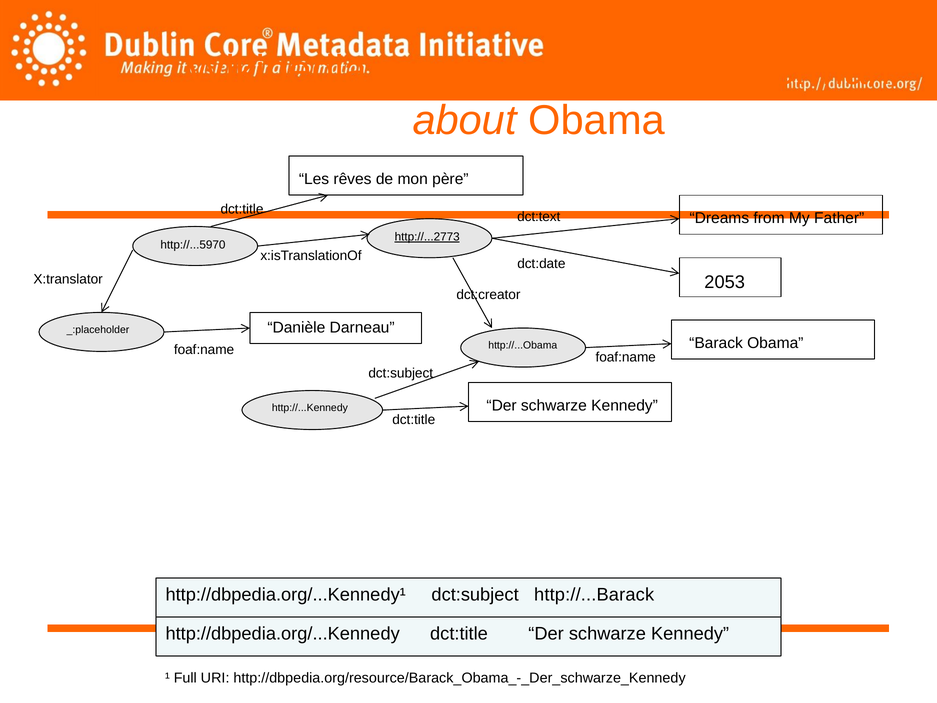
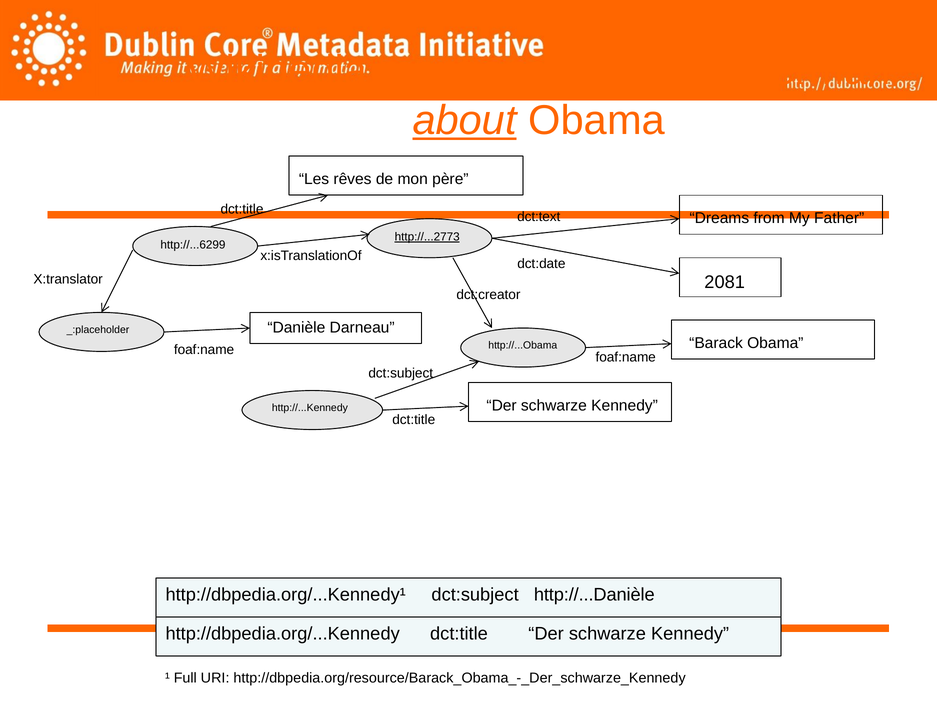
about underline: none -> present
http://...5970: http://...5970 -> http://...6299
2053: 2053 -> 2081
http://...Barack: http://...Barack -> http://...Danièle
